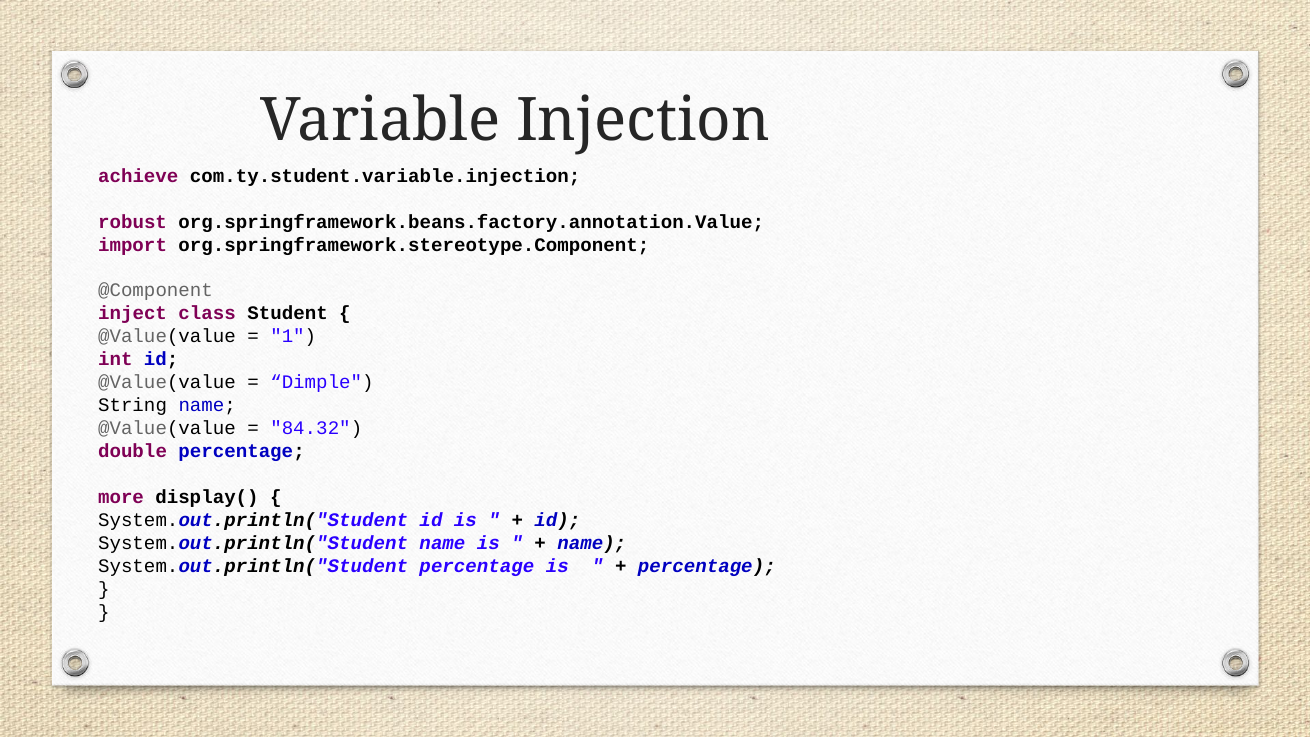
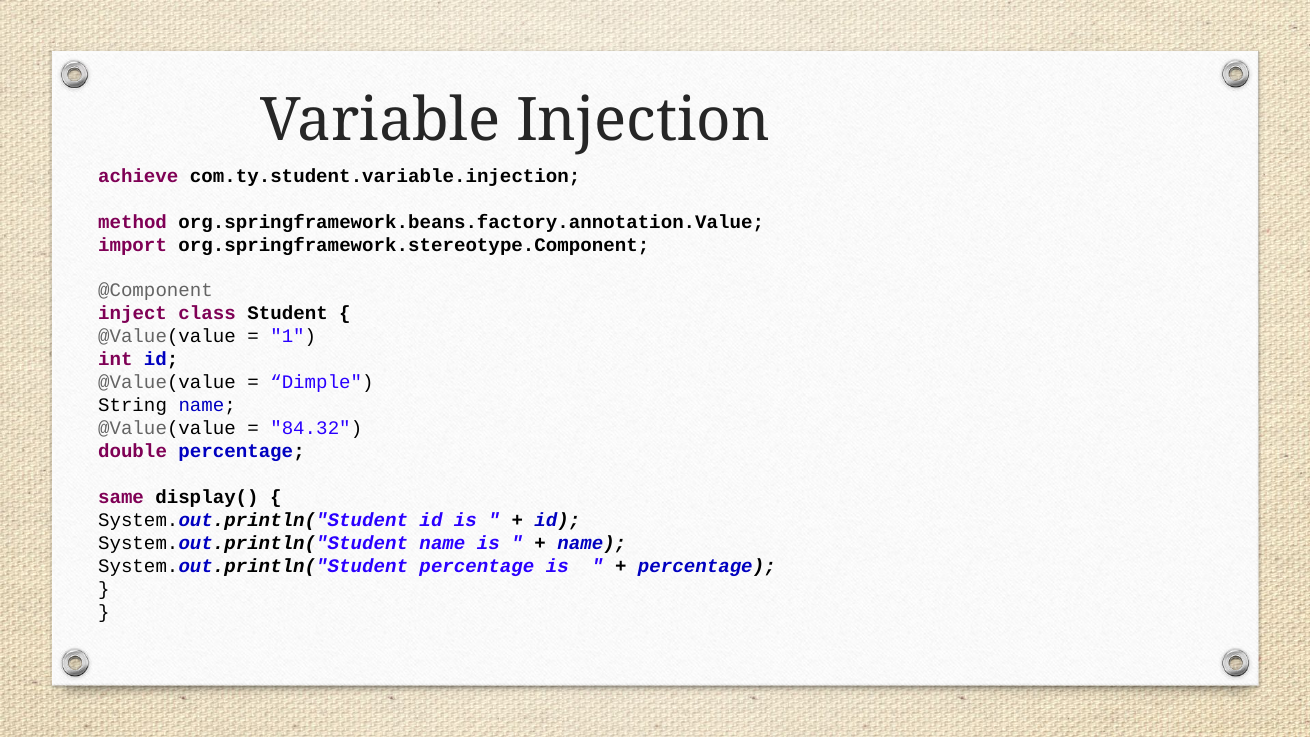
robust: robust -> method
more: more -> same
